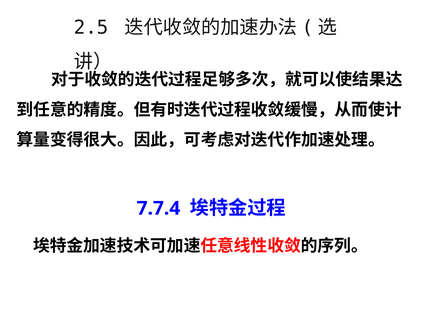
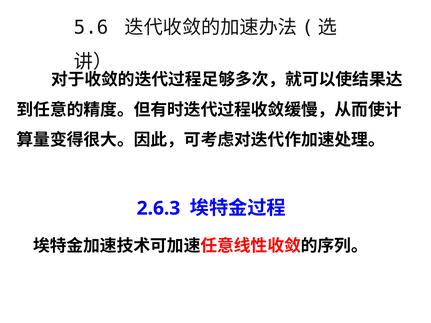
2.5: 2.5 -> 5.6
7.7.4: 7.7.4 -> 2.6.3
